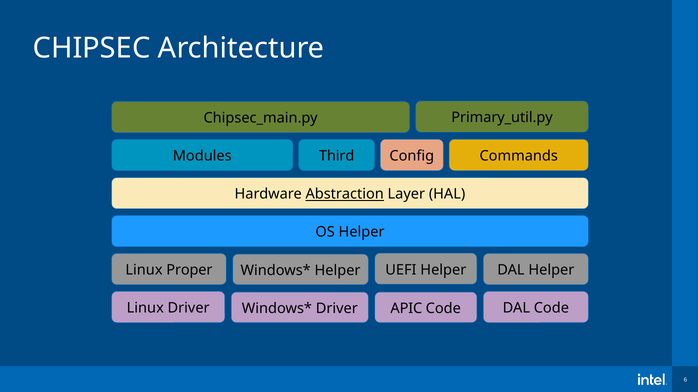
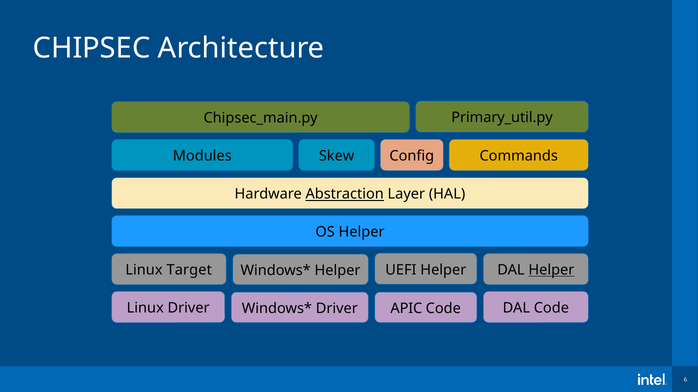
Third: Third -> Skew
Proper: Proper -> Target
Helper at (551, 270) underline: none -> present
